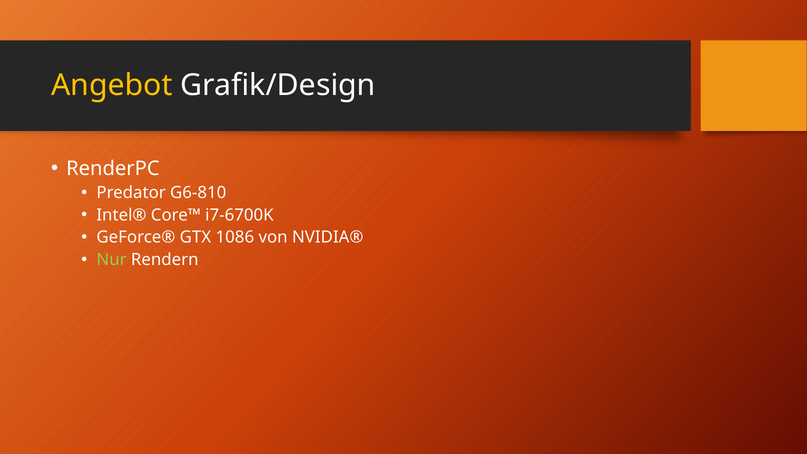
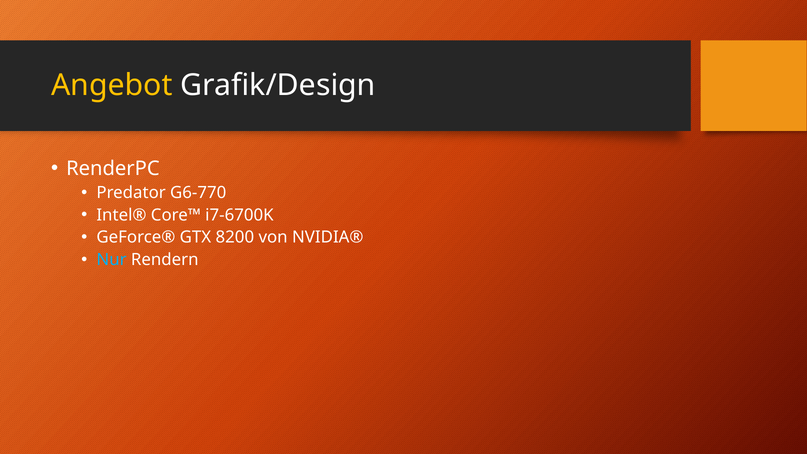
G6-810: G6-810 -> G6-770
1086: 1086 -> 8200
Nur colour: light green -> light blue
